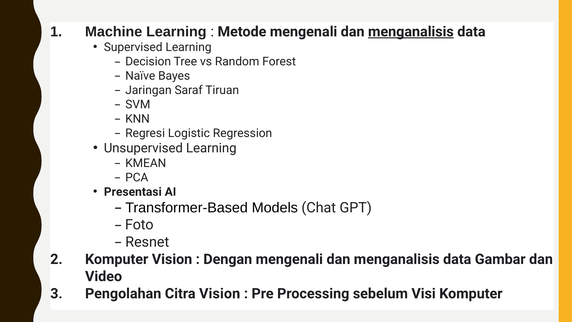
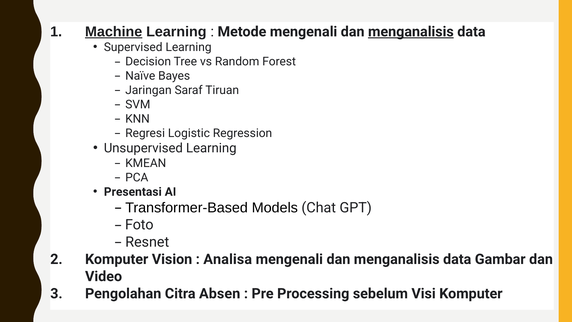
Machine underline: none -> present
Dengan: Dengan -> Analisa
Citra Vision: Vision -> Absen
